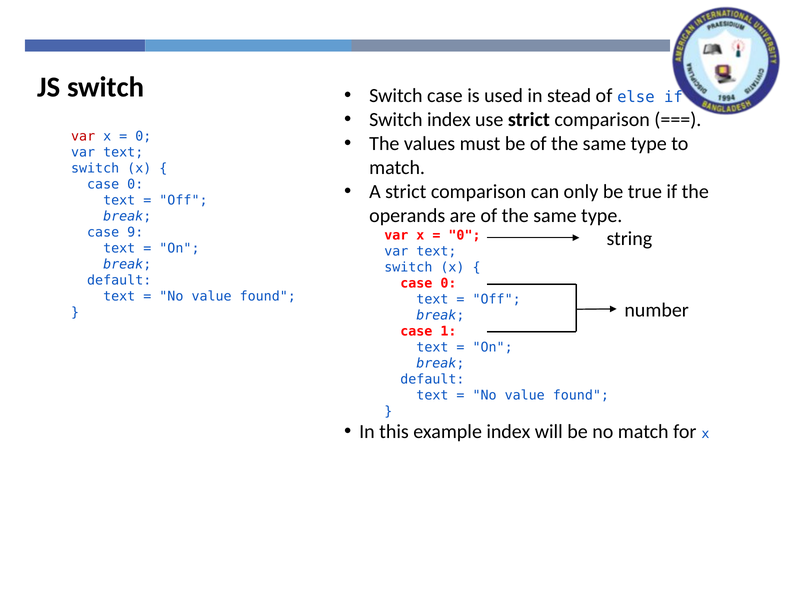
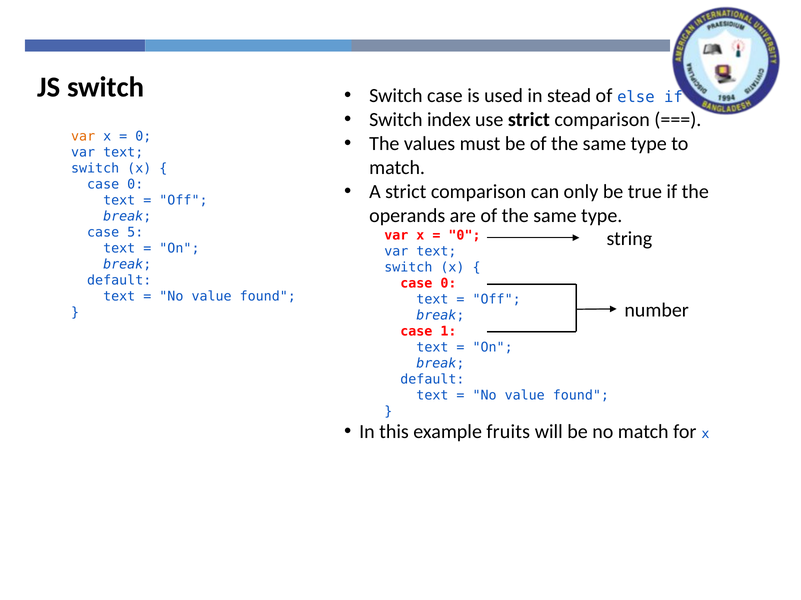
var at (83, 136) colour: red -> orange
9: 9 -> 5
example index: index -> fruits
